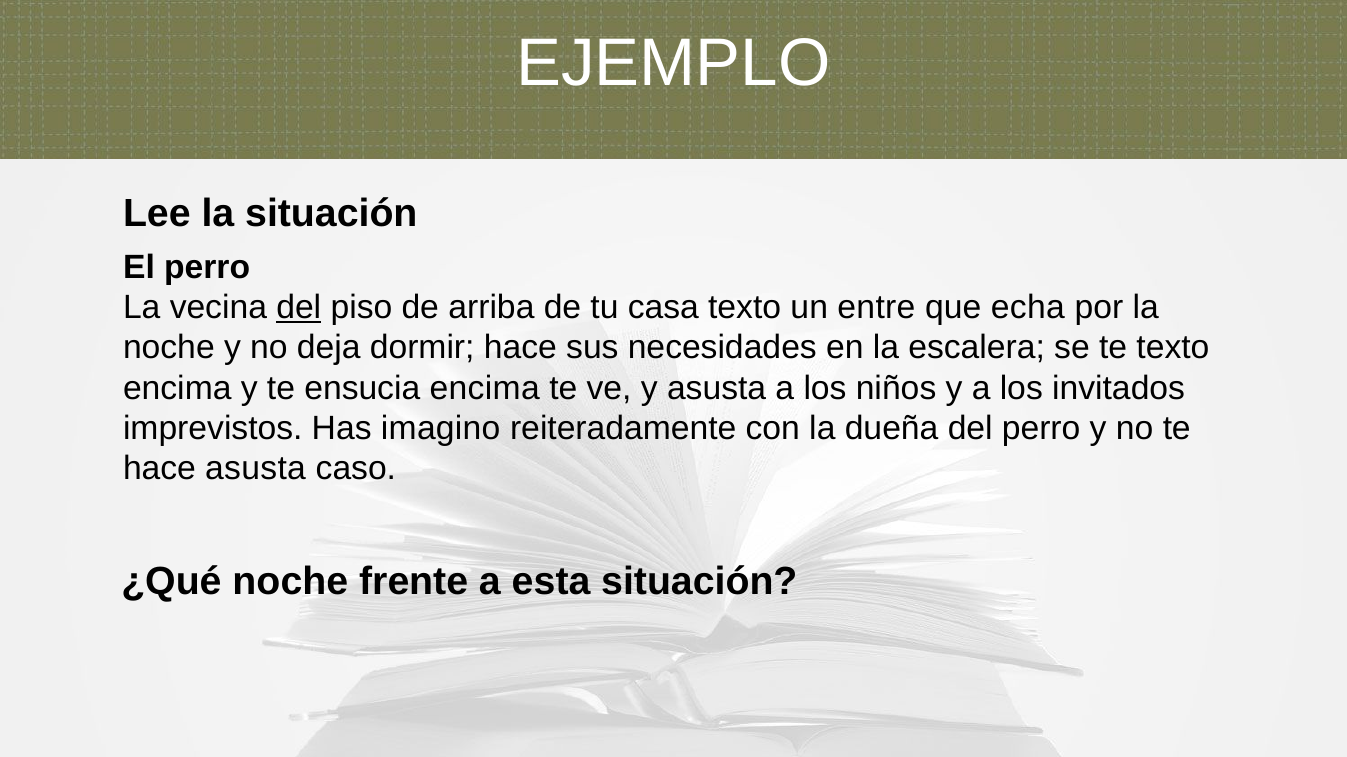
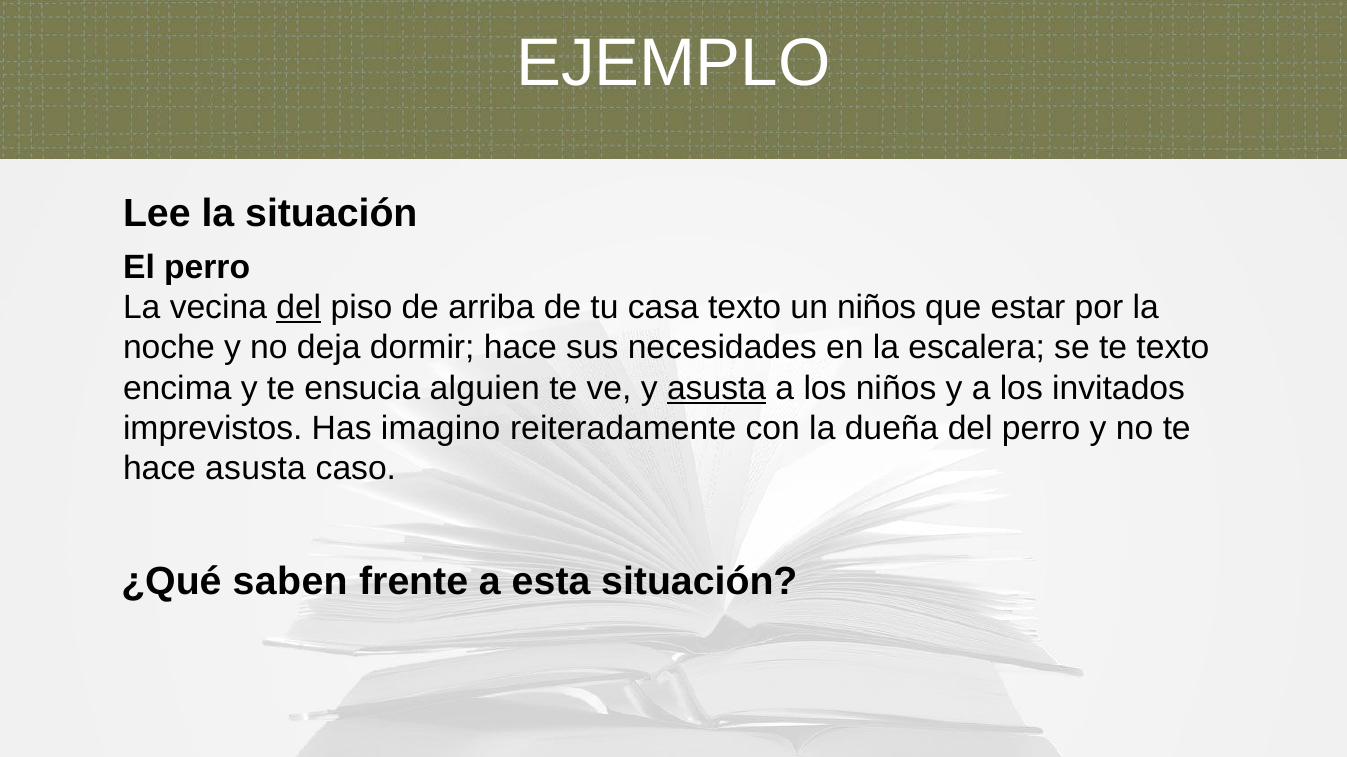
un entre: entre -> niños
echa: echa -> estar
ensucia encima: encima -> alguien
asusta at (717, 388) underline: none -> present
¿Qué noche: noche -> saben
